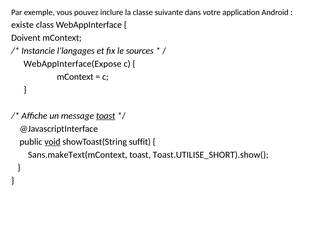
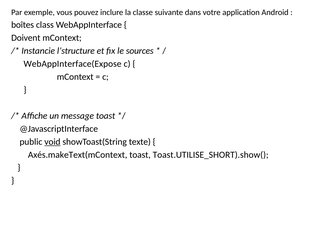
existe: existe -> boîtes
l’langages: l’langages -> l’structure
toast at (106, 116) underline: present -> none
suffit: suffit -> texte
Sans.makeText(mContext: Sans.makeText(mContext -> Axés.makeText(mContext
